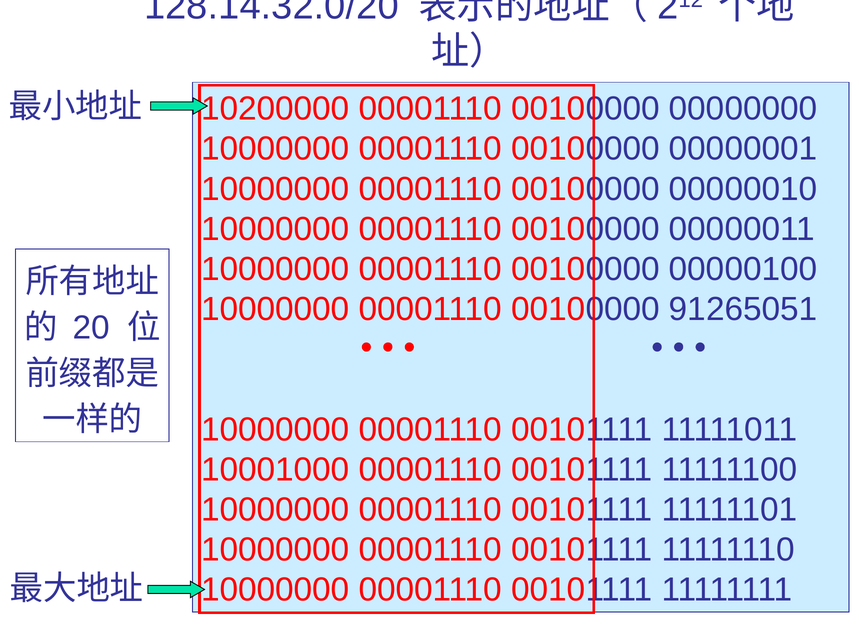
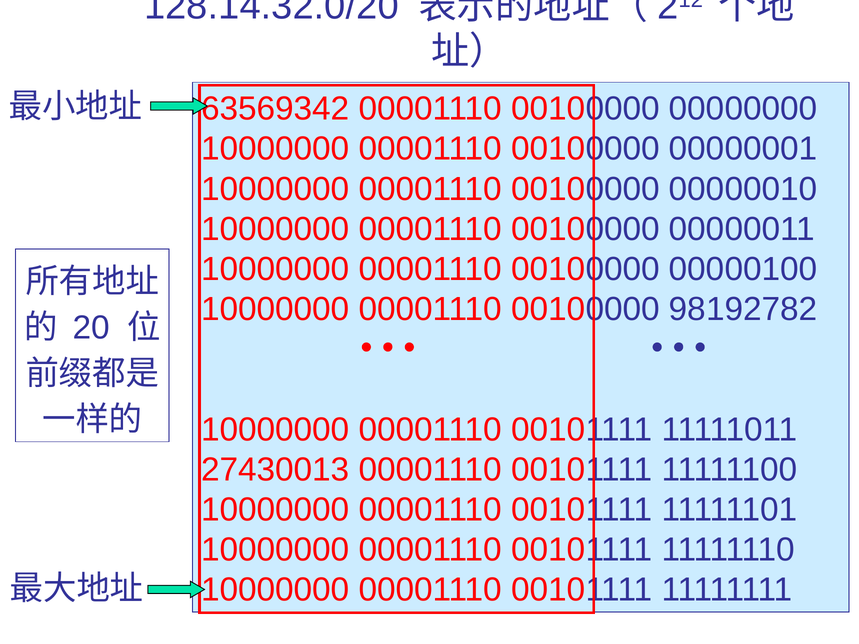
10200000: 10200000 -> 63569342
91265051: 91265051 -> 98192782
10001000: 10001000 -> 27430013
